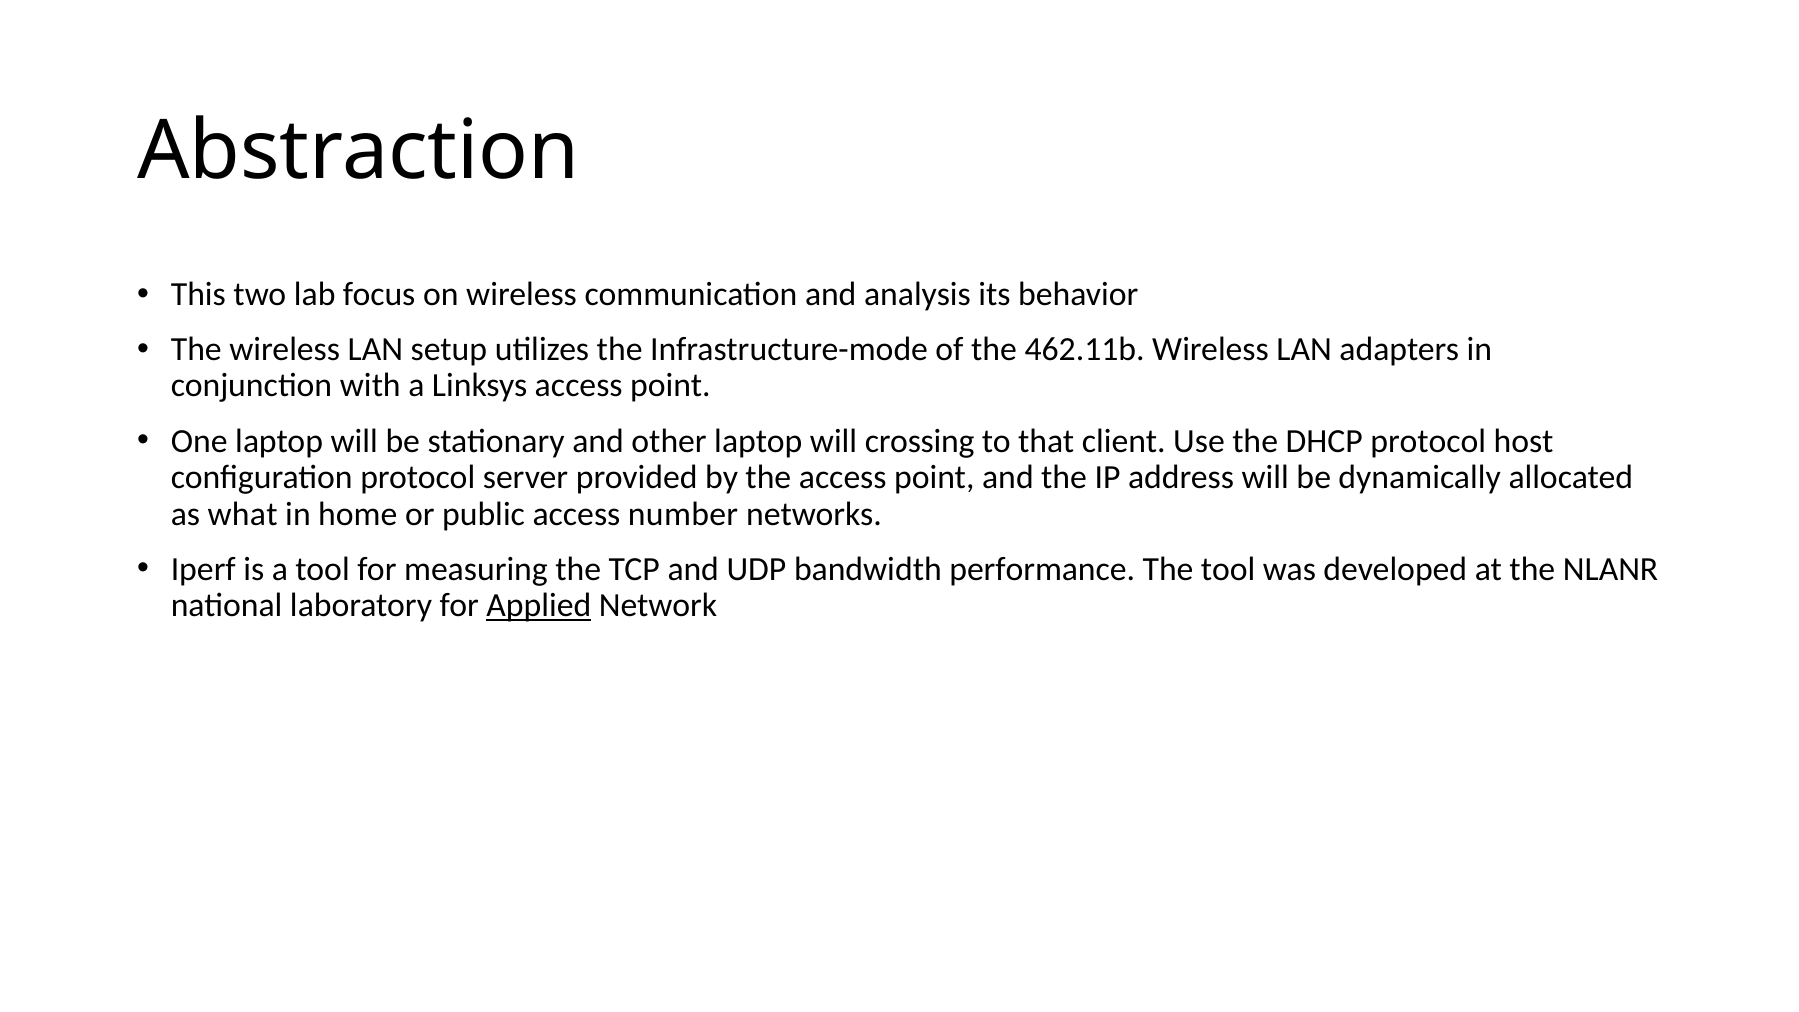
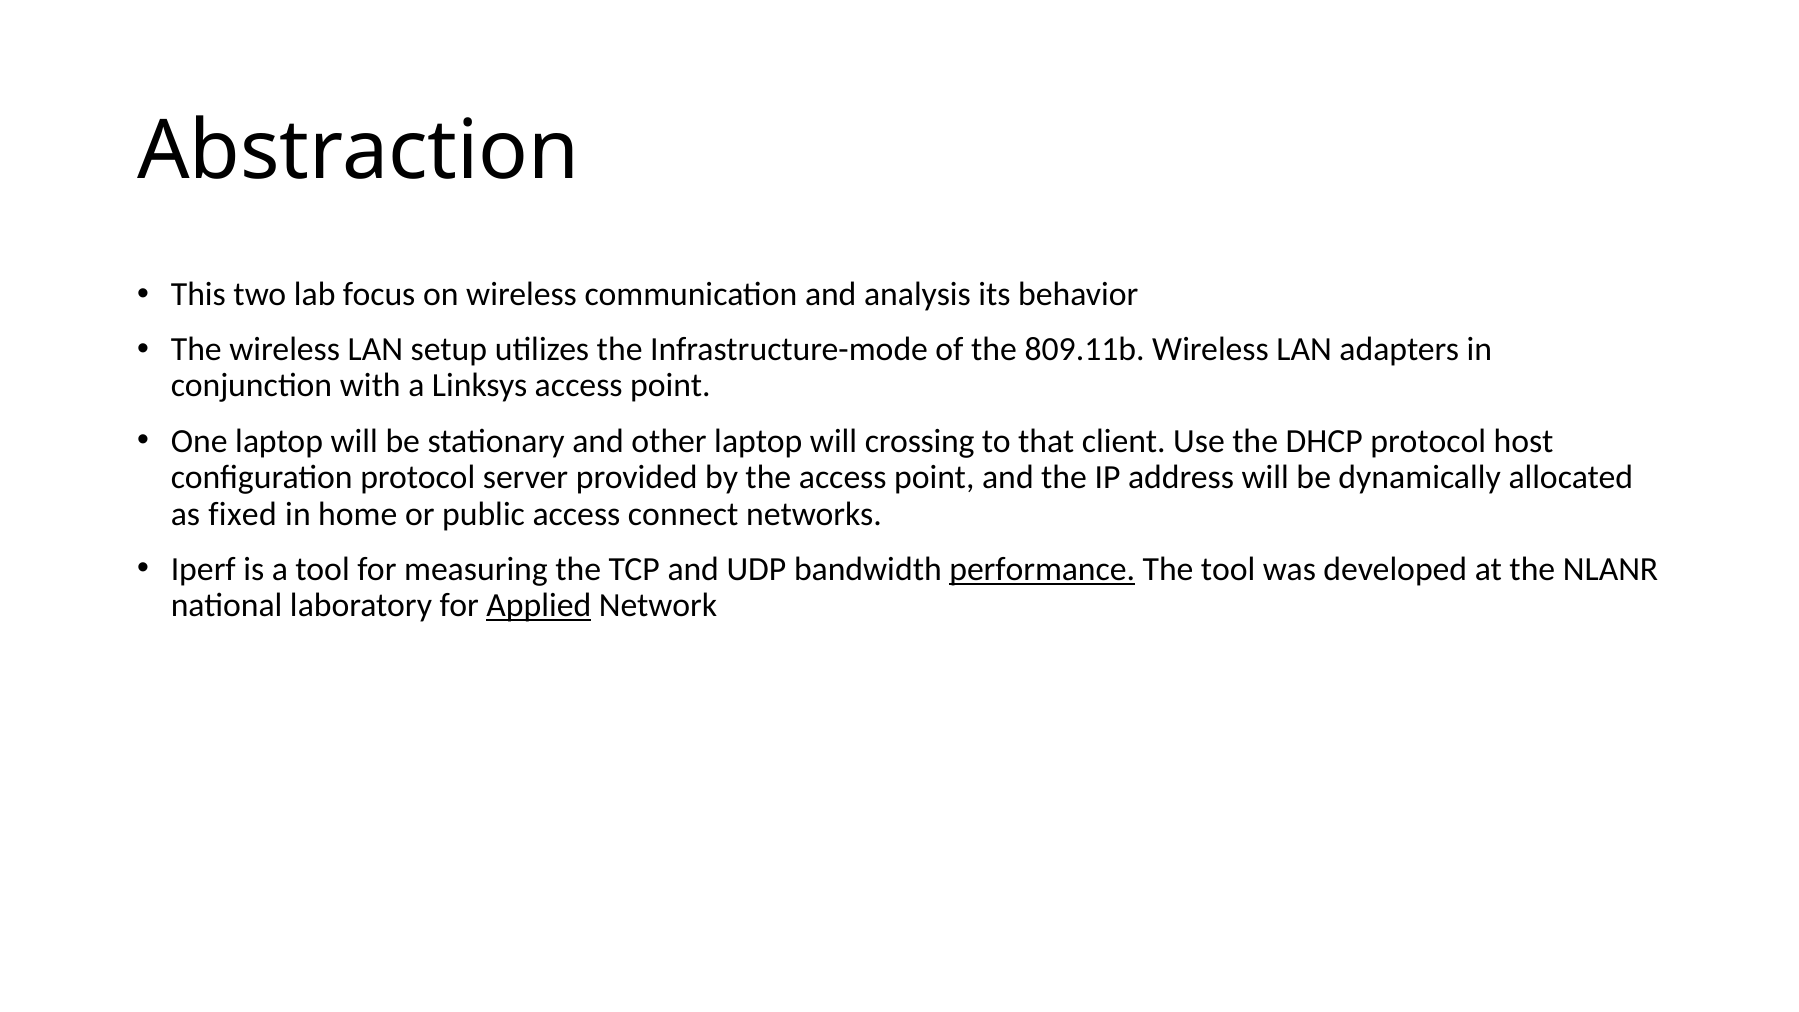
462.11b: 462.11b -> 809.11b
what: what -> fixed
number: number -> connect
performance underline: none -> present
